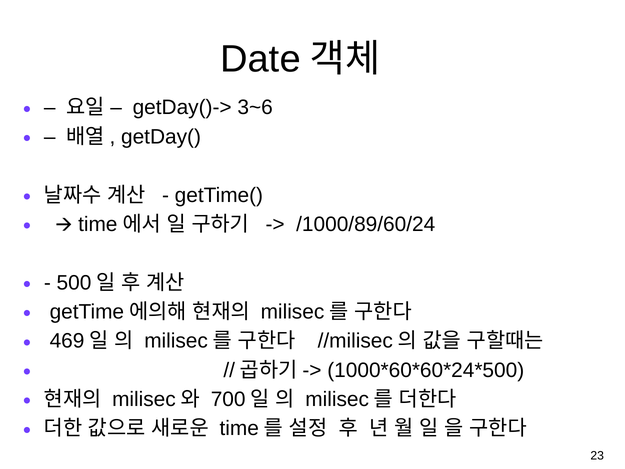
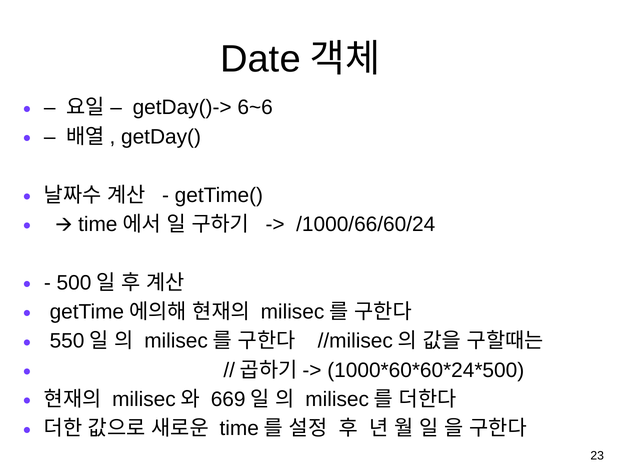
3~6: 3~6 -> 6~6
/1000/89/60/24: /1000/89/60/24 -> /1000/66/60/24
469: 469 -> 550
700: 700 -> 669
